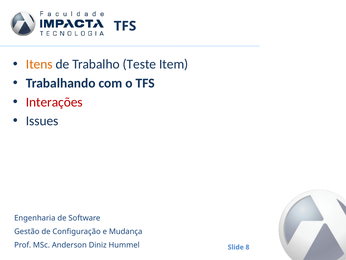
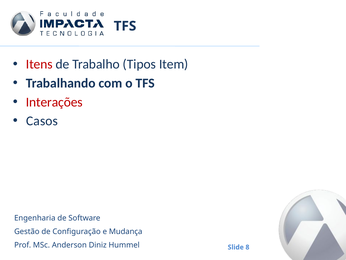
Itens colour: orange -> red
Teste: Teste -> Tipos
Issues: Issues -> Casos
